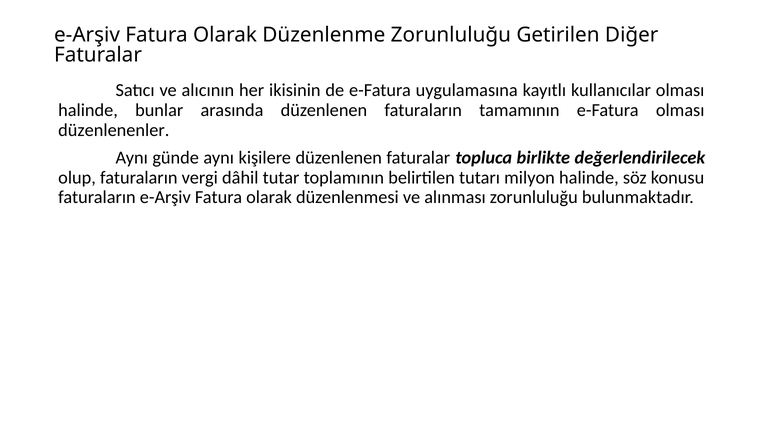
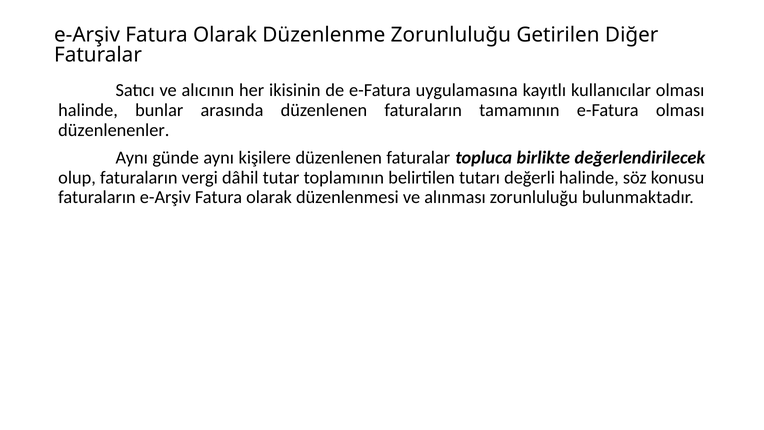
milyon: milyon -> değerli
